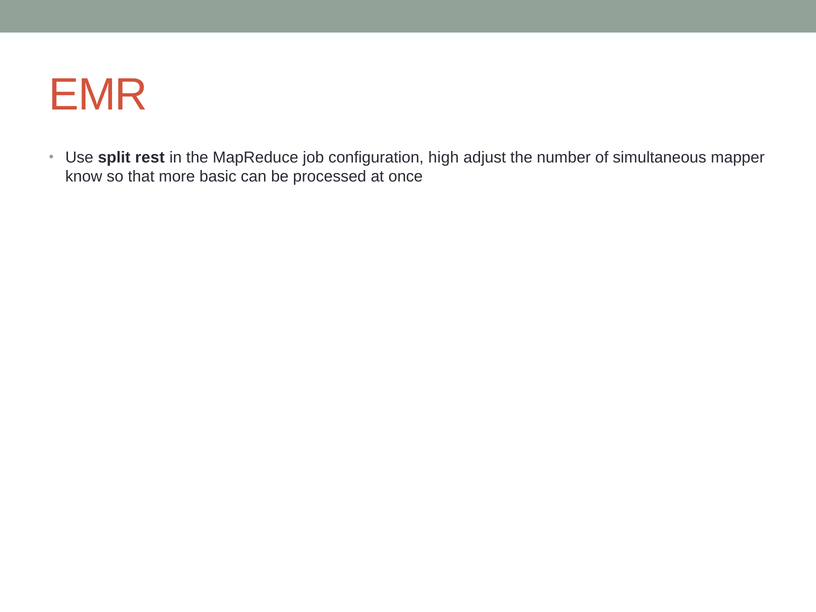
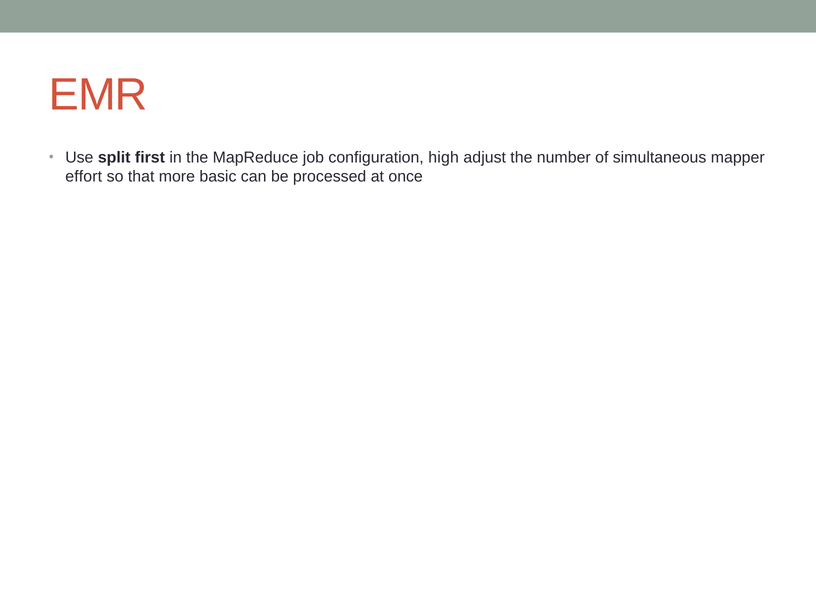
rest: rest -> first
know: know -> effort
